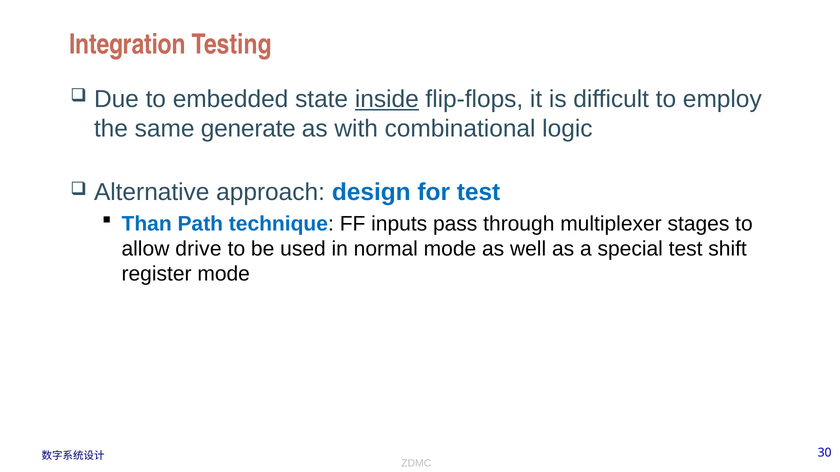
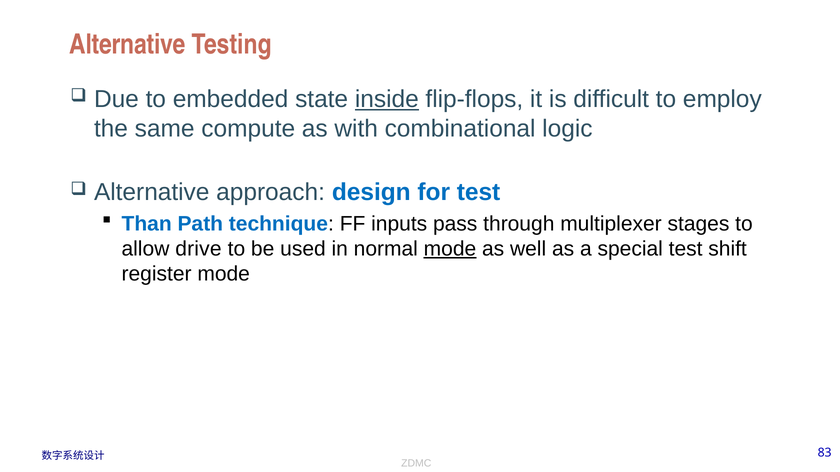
Integration at (127, 45): Integration -> Alternative
generate: generate -> compute
mode at (450, 249) underline: none -> present
30: 30 -> 83
